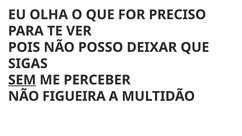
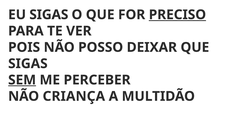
EU OLHA: OLHA -> SIGAS
PRECISO underline: none -> present
FIGUEIRA: FIGUEIRA -> CRIANÇA
